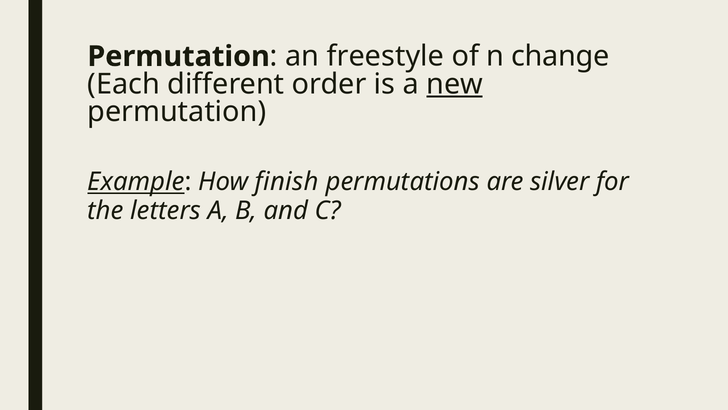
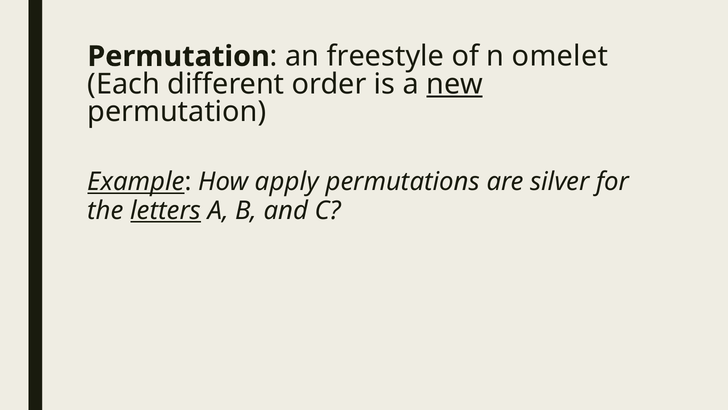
change: change -> omelet
finish: finish -> apply
letters underline: none -> present
